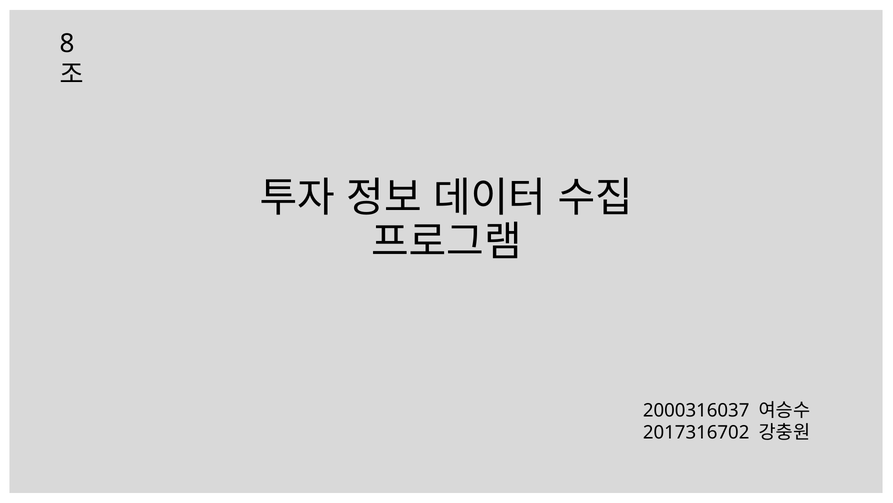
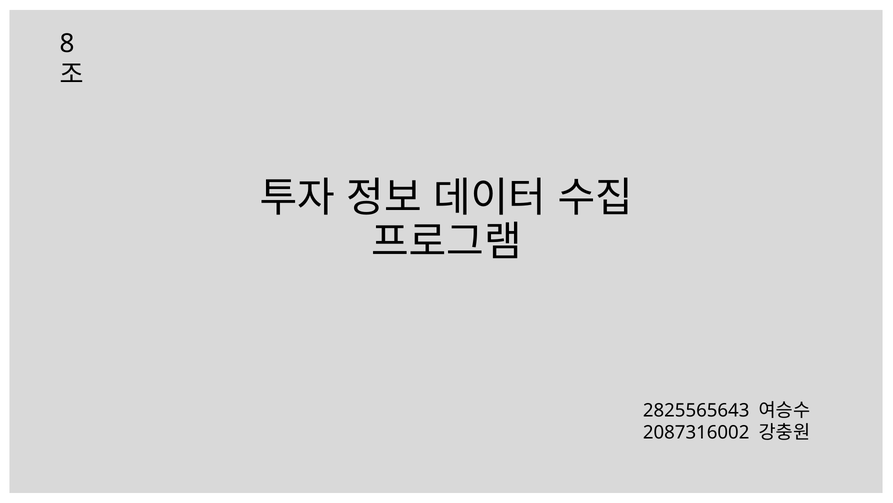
2000316037: 2000316037 -> 2825565643
2017316702: 2017316702 -> 2087316002
